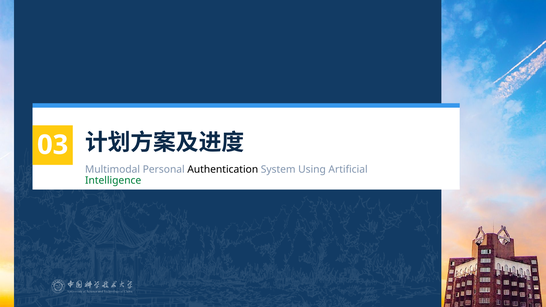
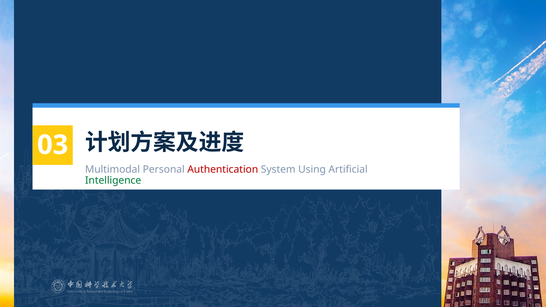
Authentication colour: black -> red
